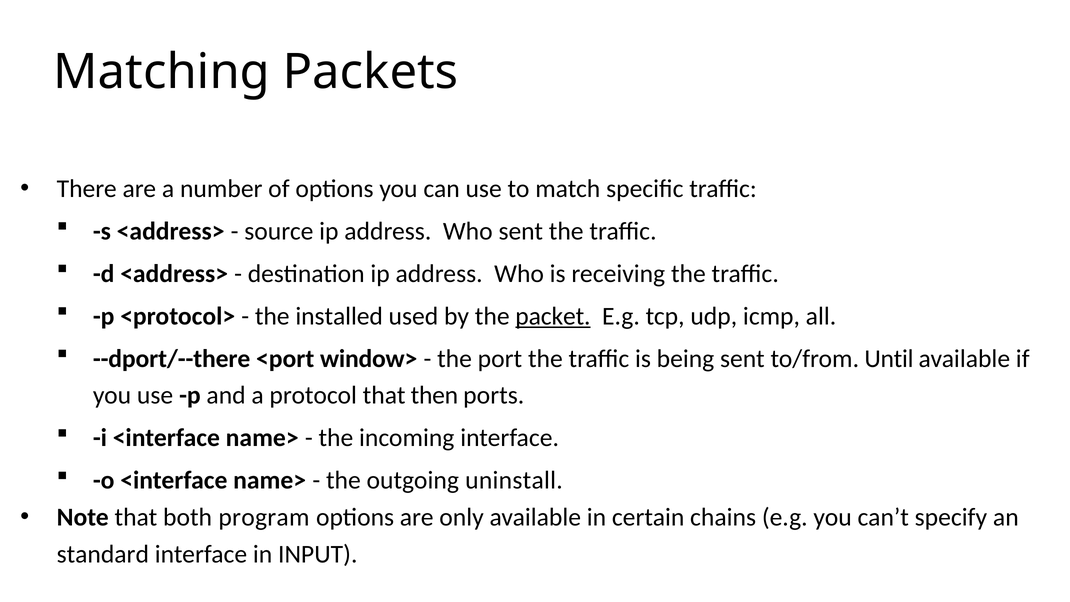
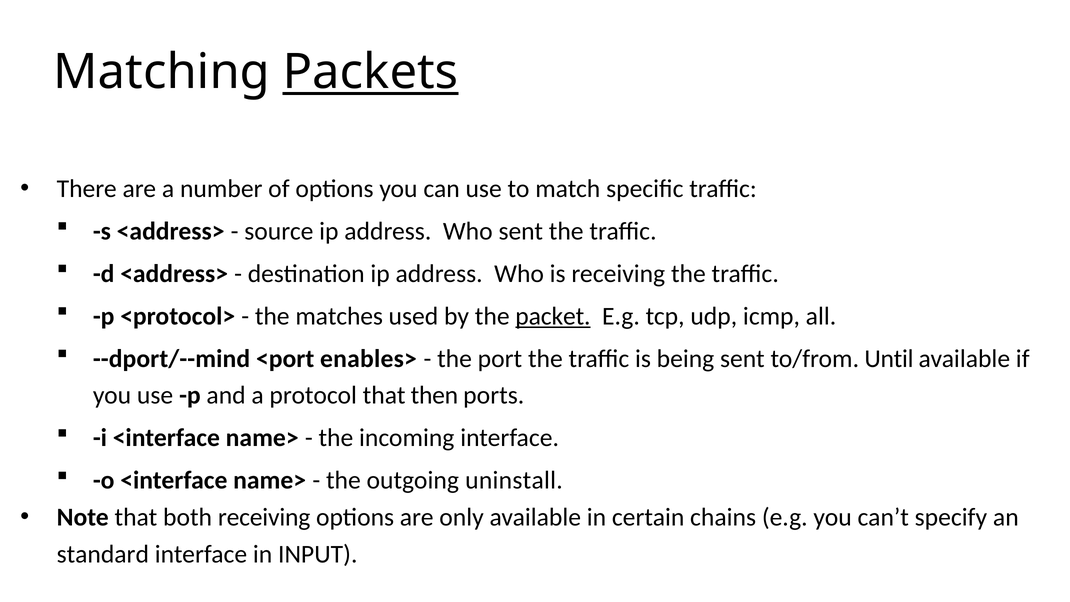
Packets underline: none -> present
installed: installed -> matches
--dport/--there: --dport/--there -> --dport/--mind
window>: window> -> enables>
both program: program -> receiving
